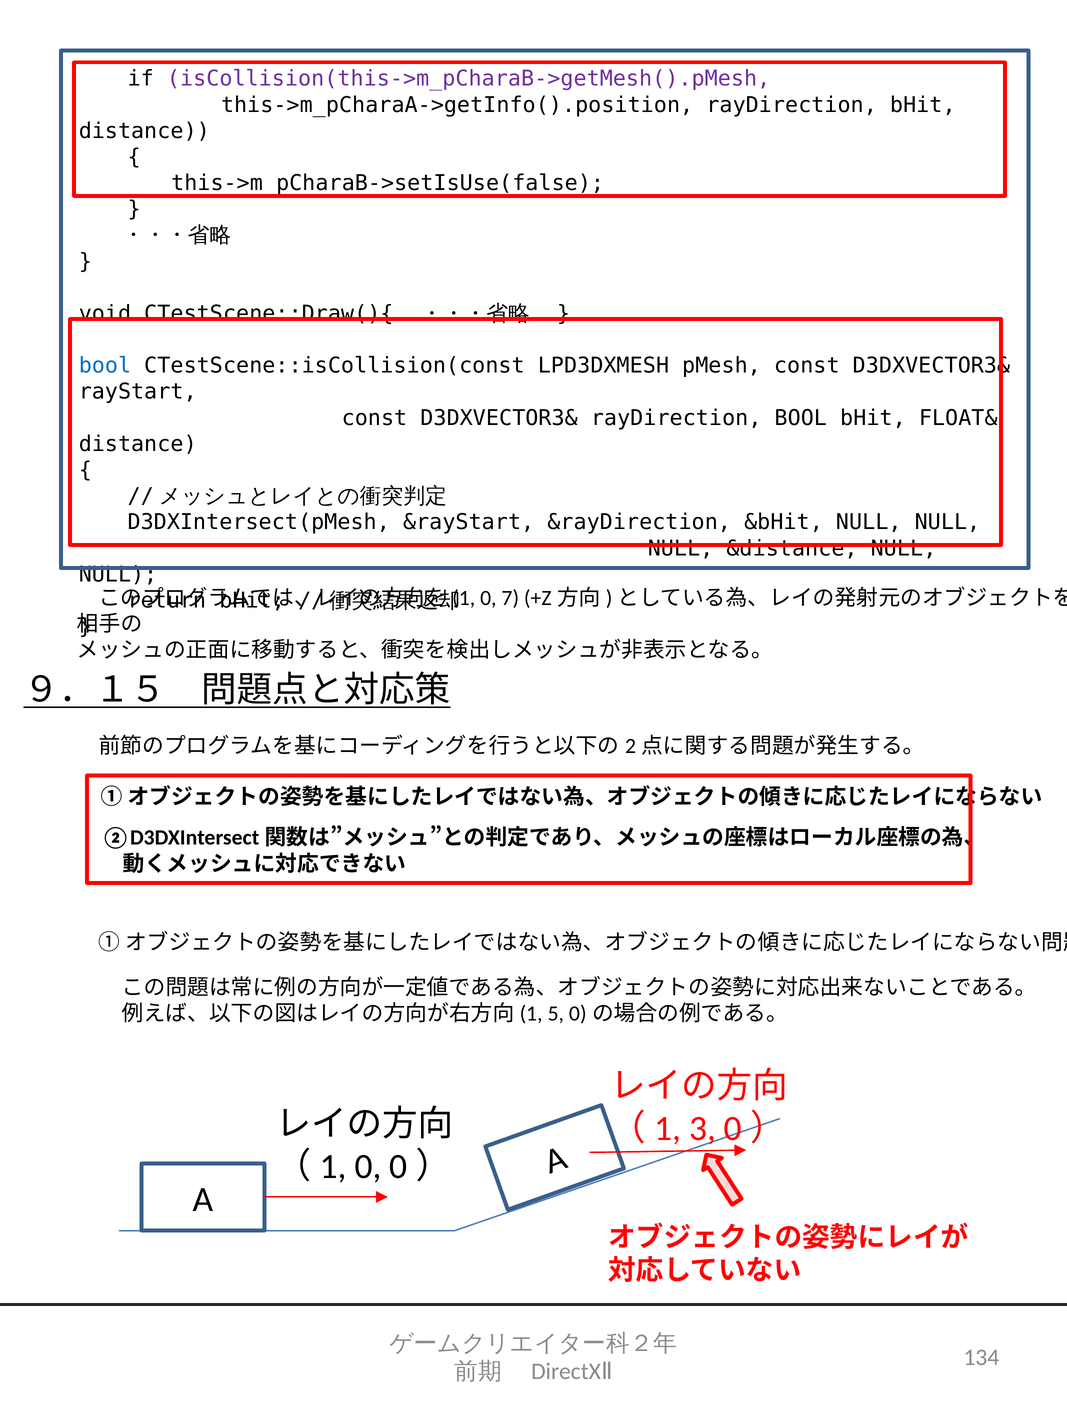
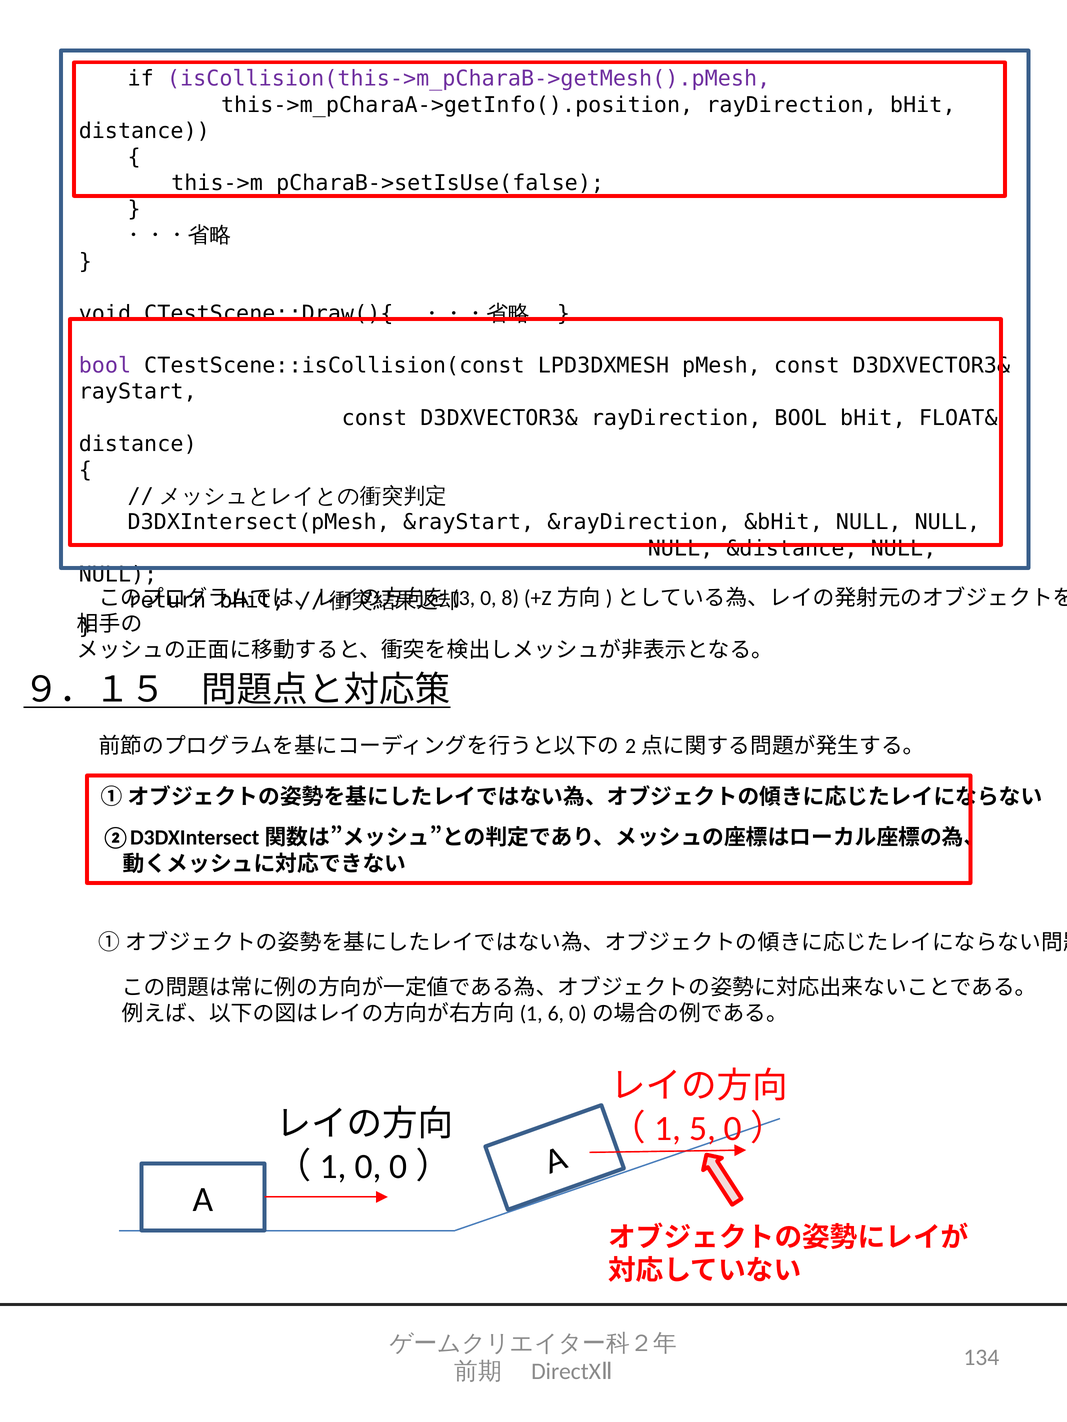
bool at (105, 366) colour: blue -> purple
1: 1 -> 3
7: 7 -> 8
5: 5 -> 6
3: 3 -> 5
